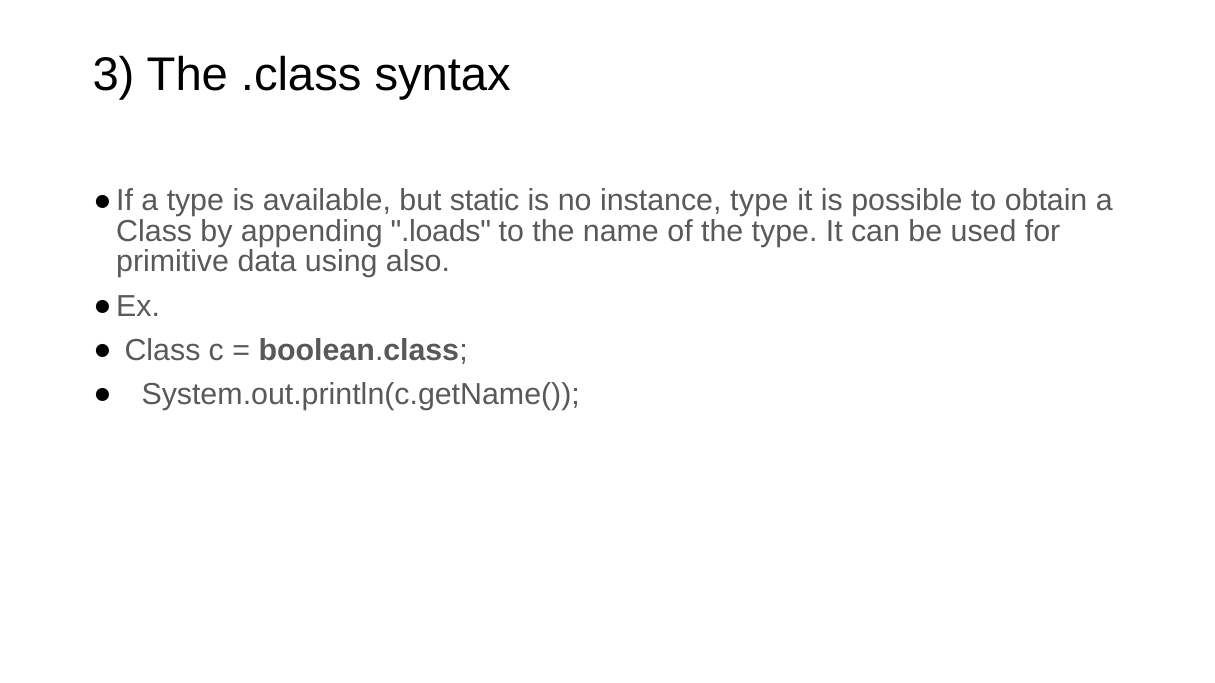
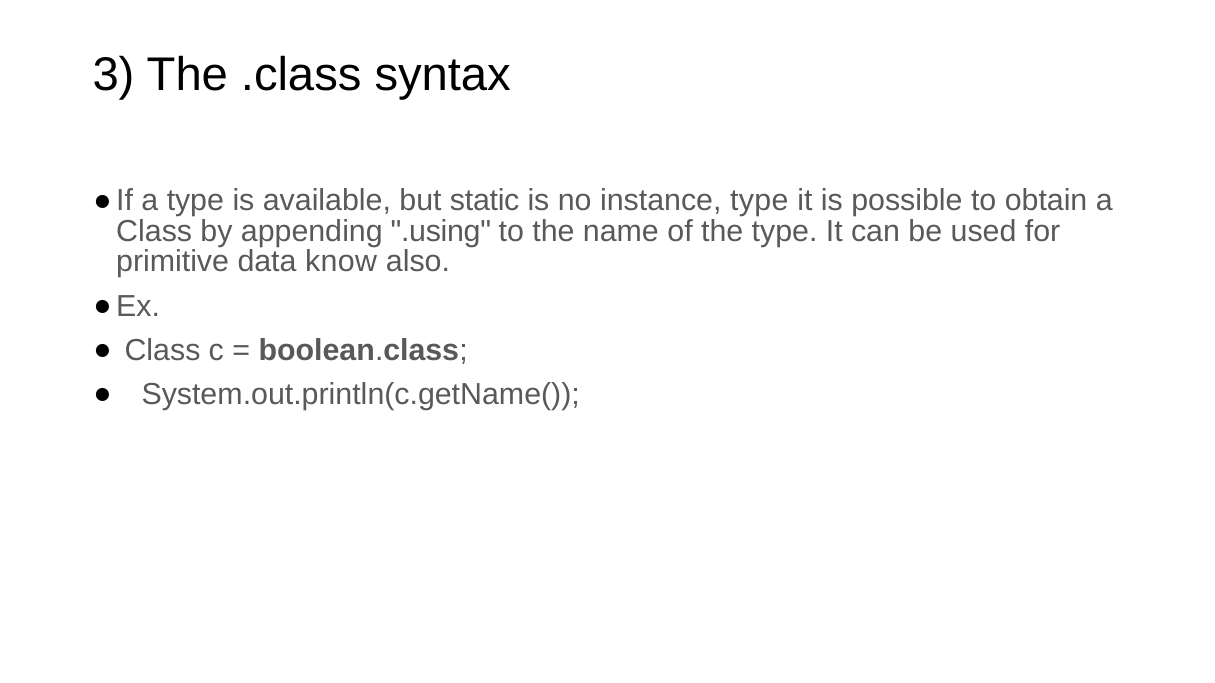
.loads: .loads -> .using
using: using -> know
